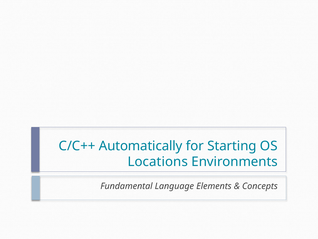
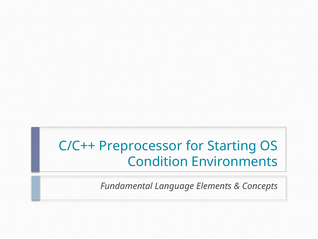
Automatically: Automatically -> Preprocessor
Locations: Locations -> Condition
